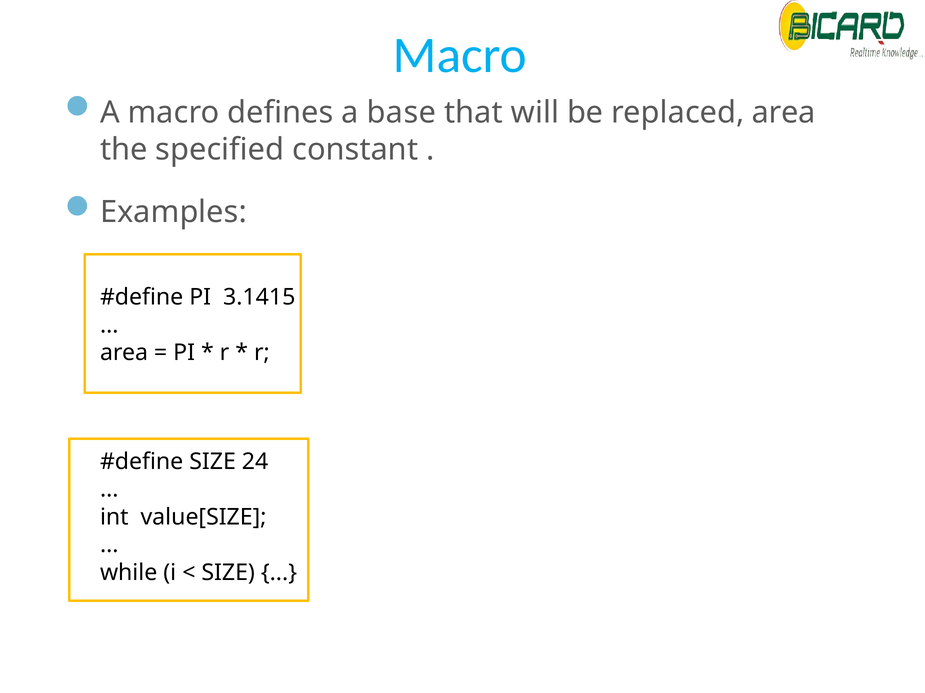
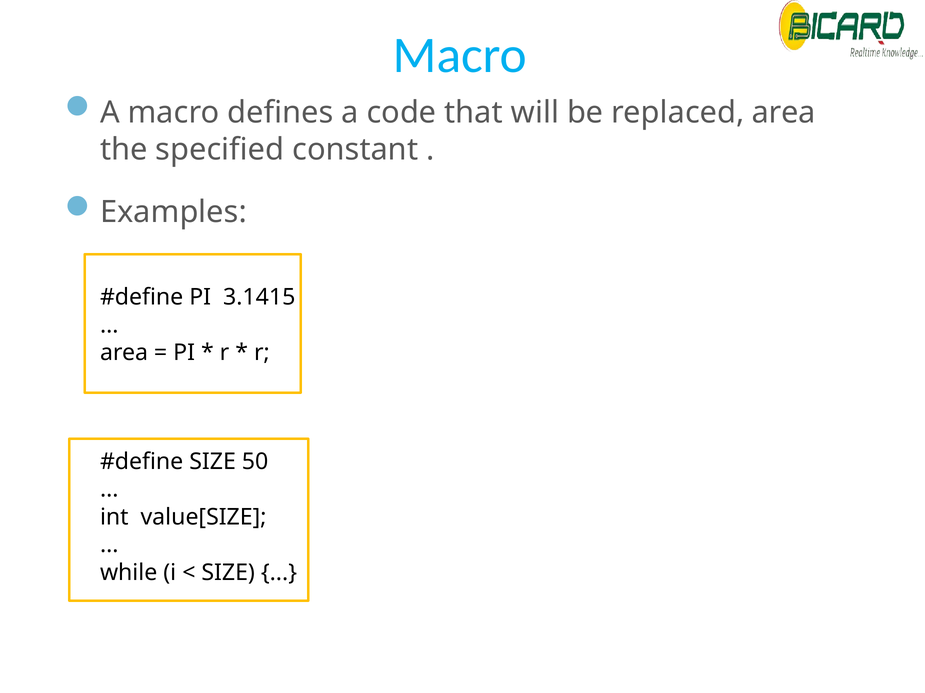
base: base -> code
24: 24 -> 50
